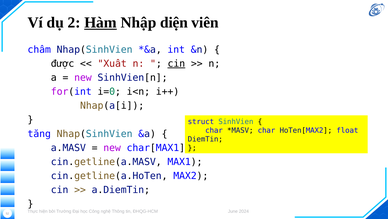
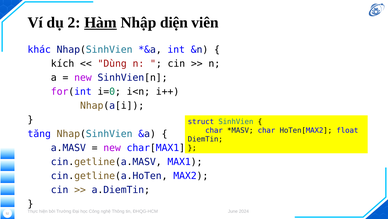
chấm: chấm -> khác
được: được -> kích
Xuất: Xuất -> Dùng
cin at (176, 64) underline: present -> none
